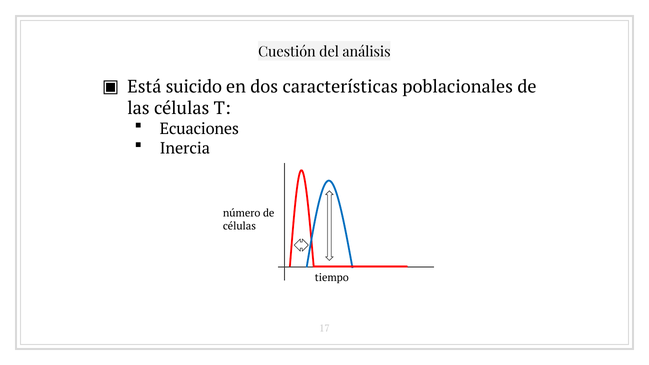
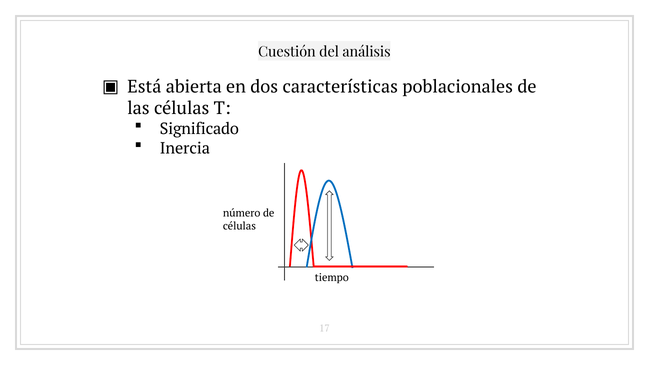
suicido: suicido -> abierta
Ecuaciones: Ecuaciones -> Significado
